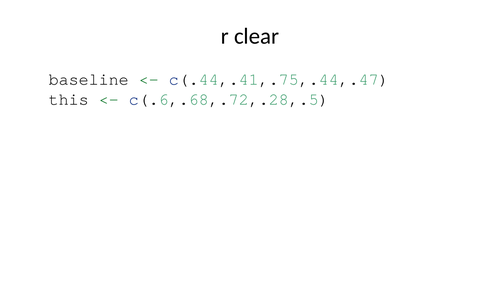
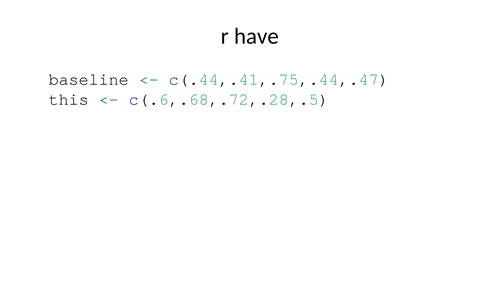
clear: clear -> have
